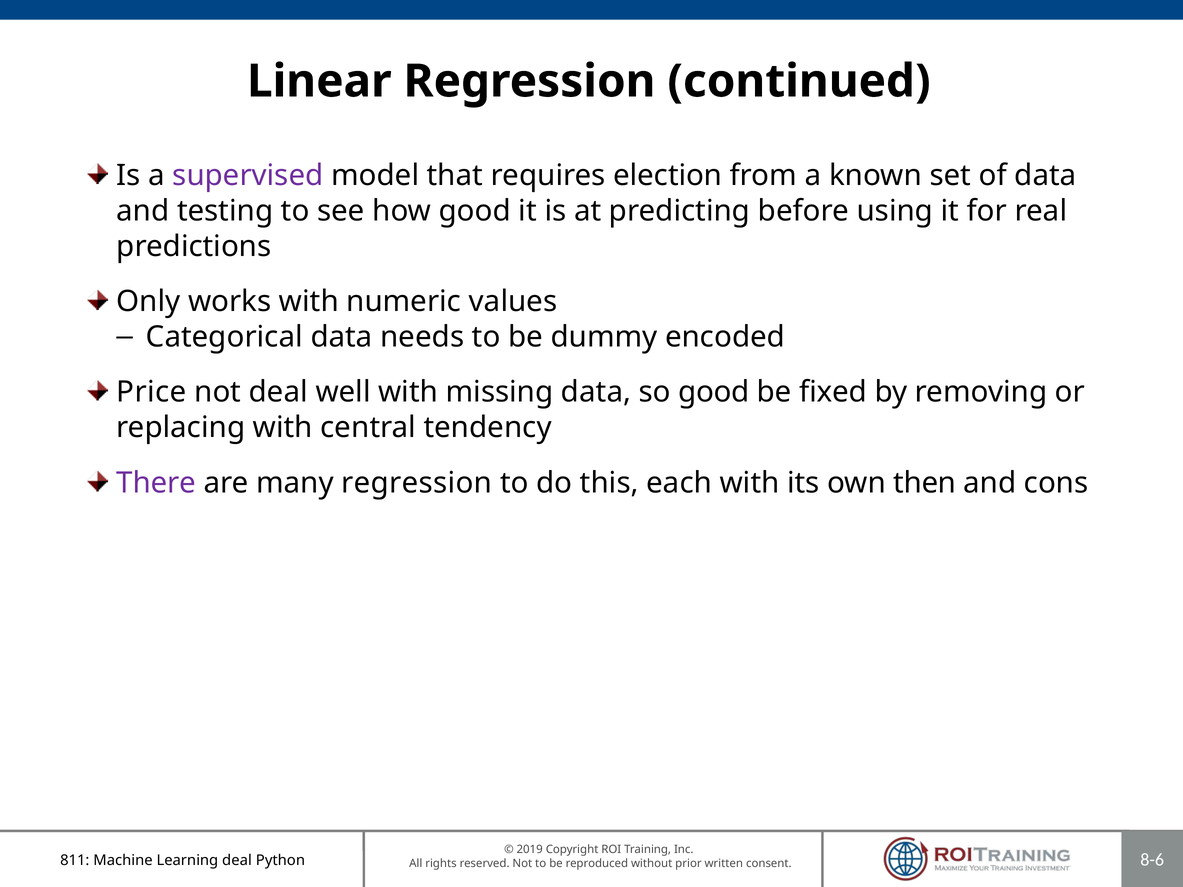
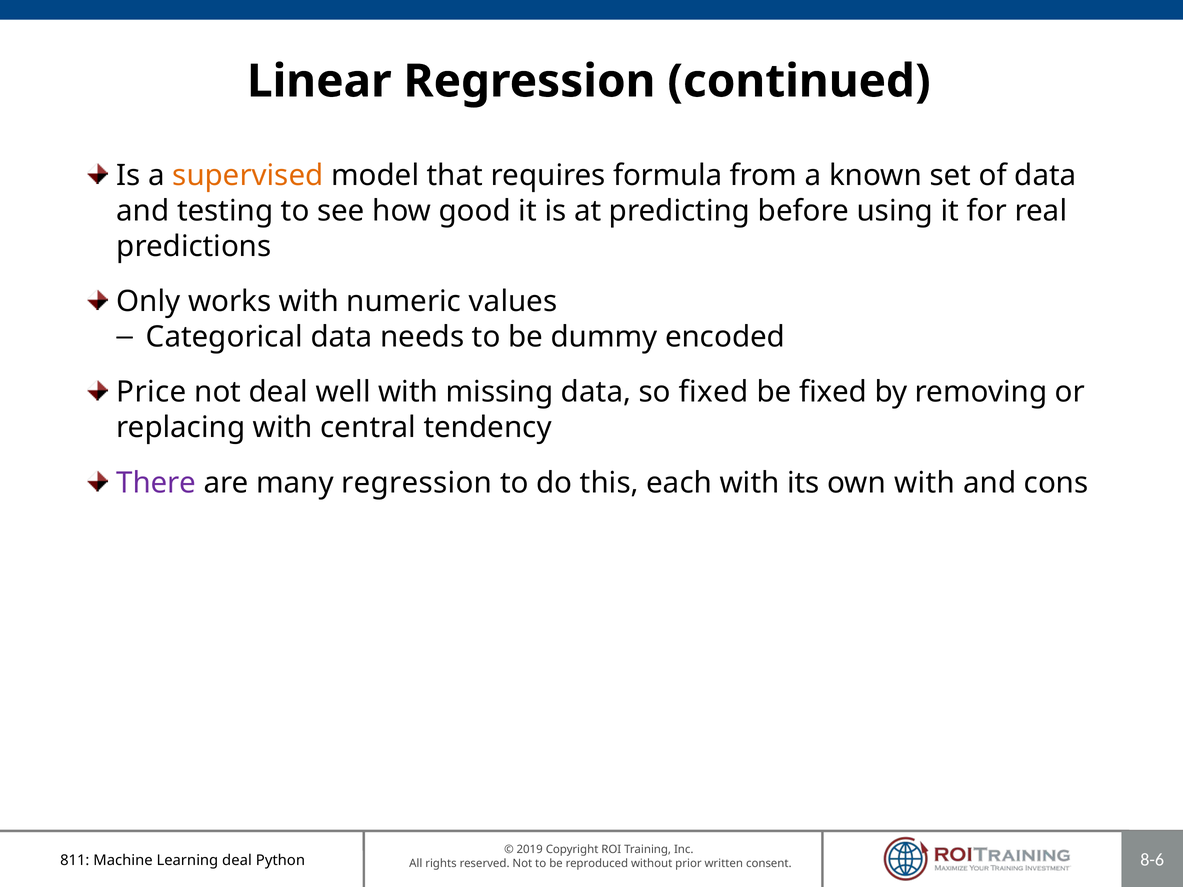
supervised colour: purple -> orange
election: election -> formula
so good: good -> fixed
own then: then -> with
